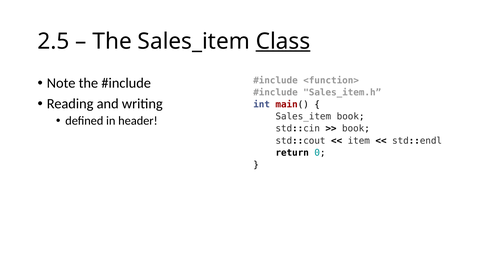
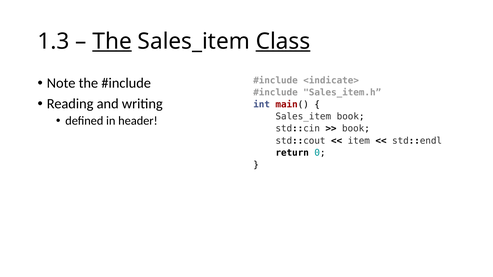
2.5: 2.5 -> 1.3
The at (112, 41) underline: none -> present
<function>: <function> -> <indicate>
